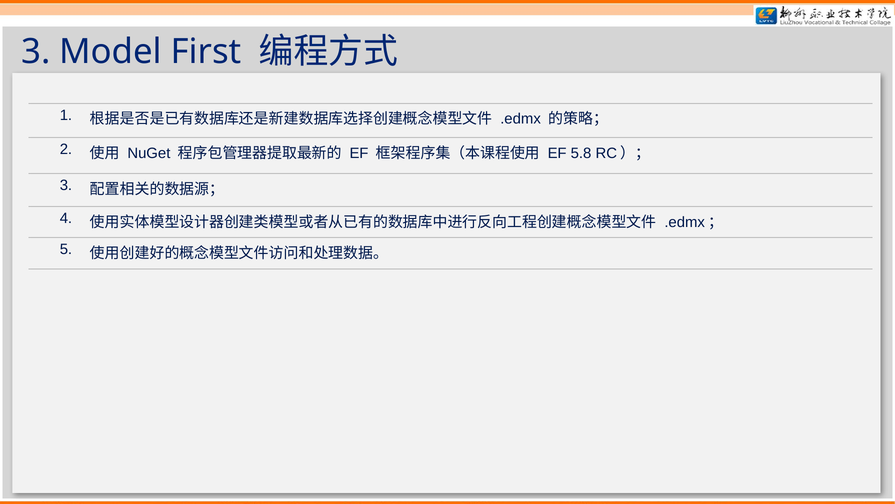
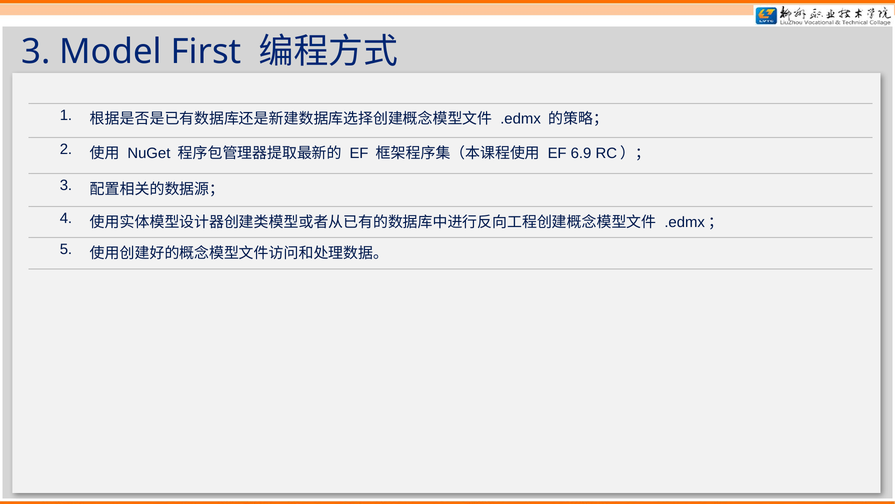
5.8: 5.8 -> 6.9
